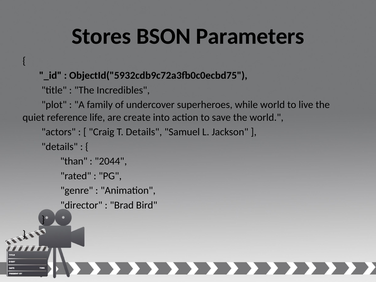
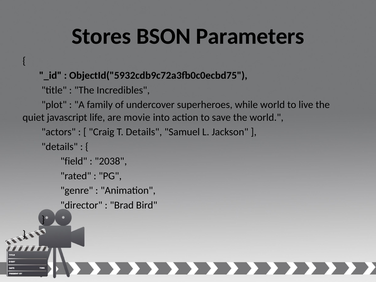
reference: reference -> javascript
create: create -> movie
than: than -> field
2044: 2044 -> 2038
